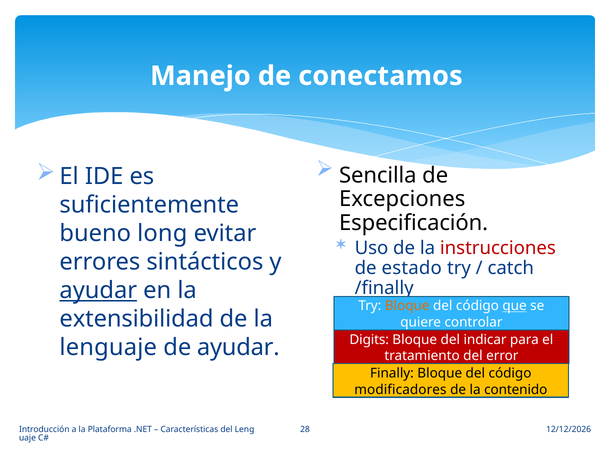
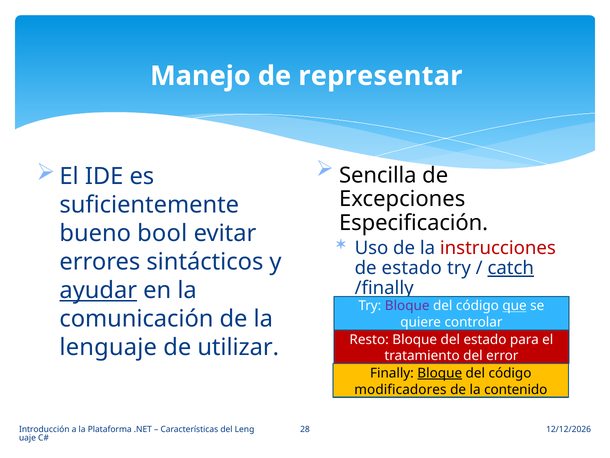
conectamos: conectamos -> representar
long: long -> bool
catch underline: none -> present
Bloque at (407, 306) colour: orange -> purple
extensibilidad: extensibilidad -> comunicación
Digits: Digits -> Resto
del indicar: indicar -> estado
de ayudar: ayudar -> utilizar
Bloque at (440, 373) underline: none -> present
